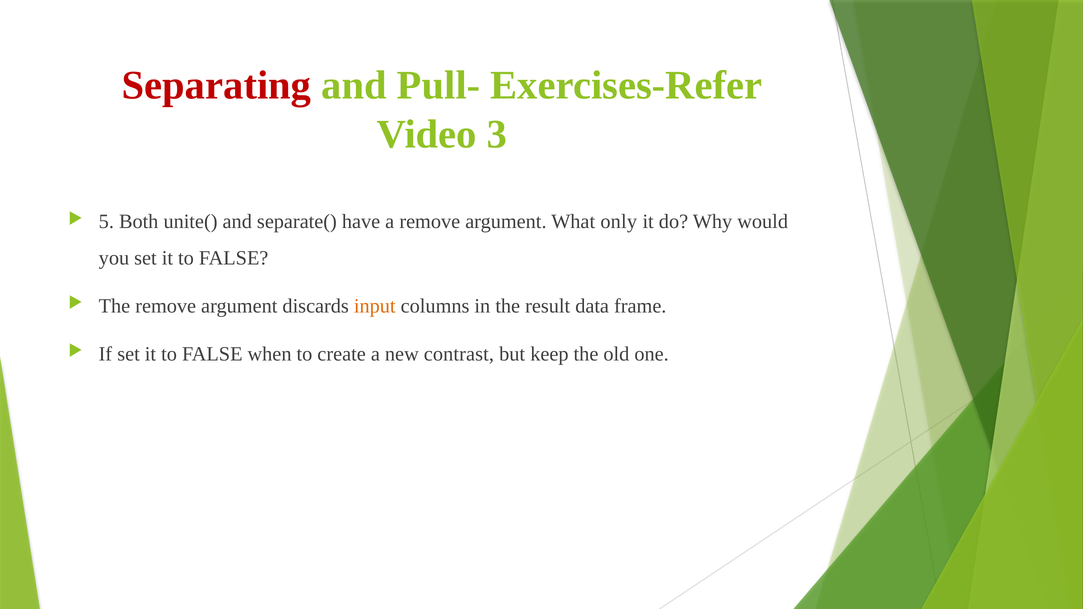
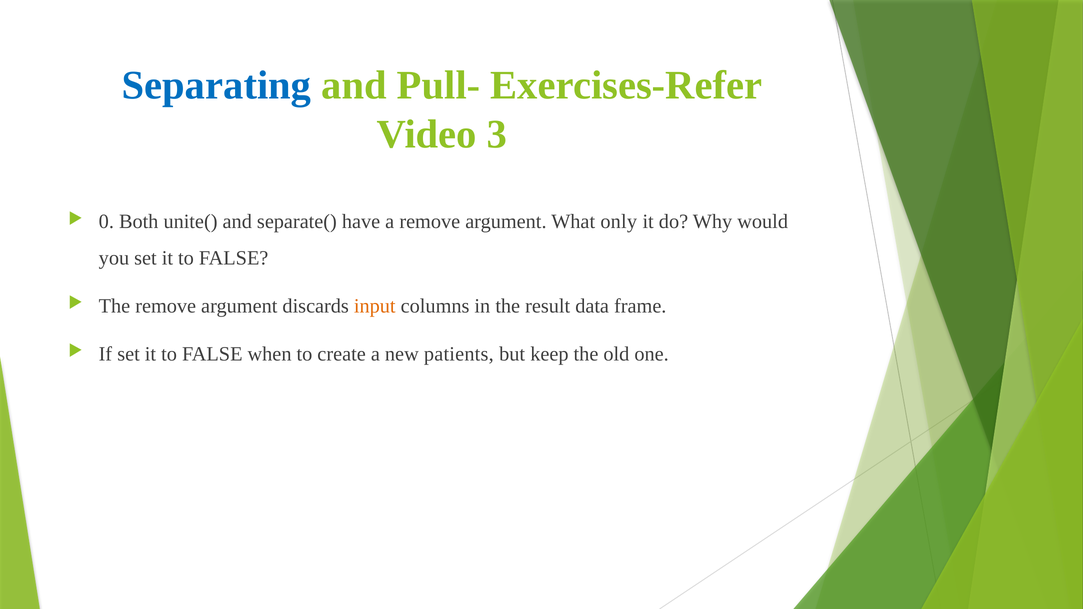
Separating colour: red -> blue
5: 5 -> 0
contrast: contrast -> patients
